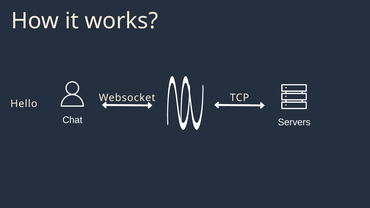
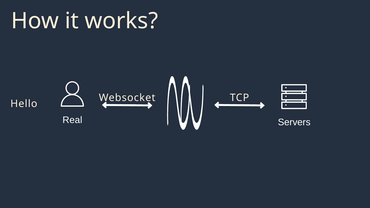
Chat: Chat -> Real
